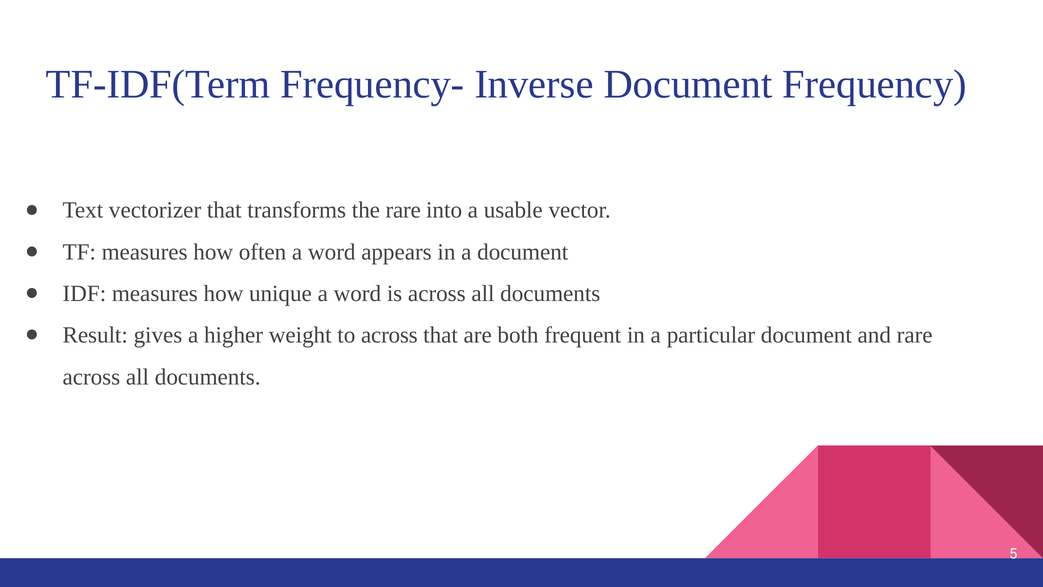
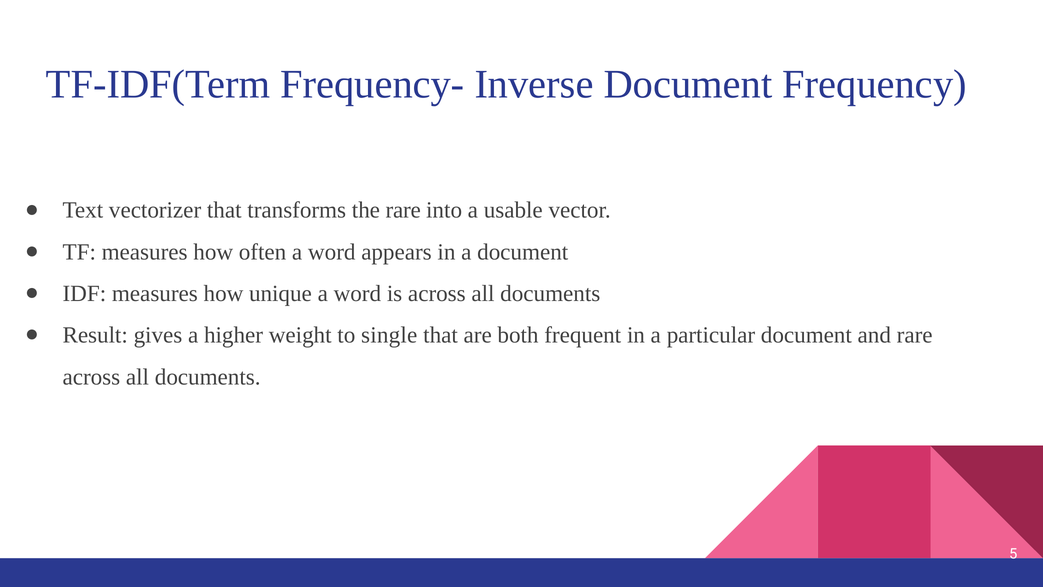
to across: across -> single
